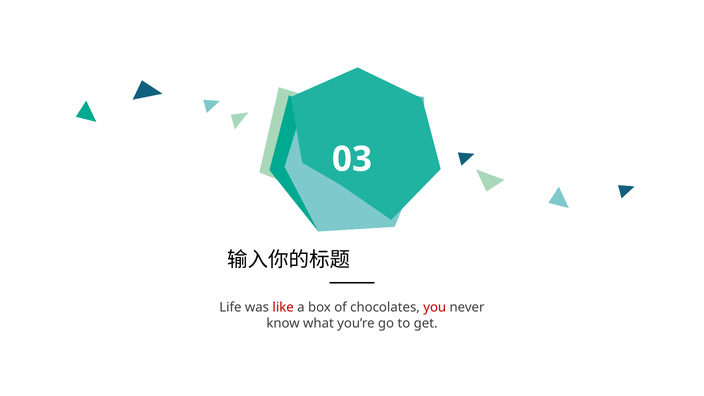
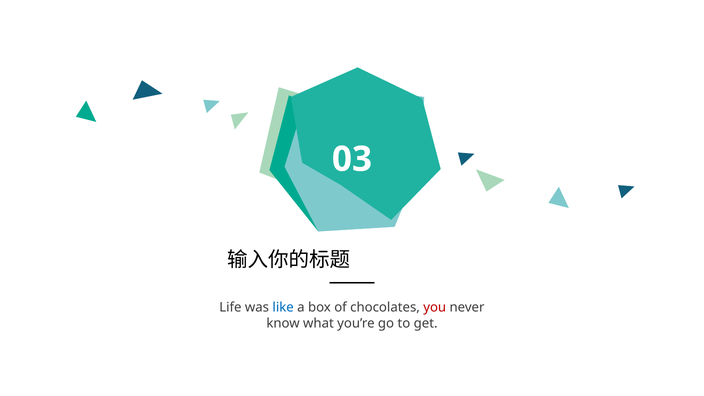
like colour: red -> blue
